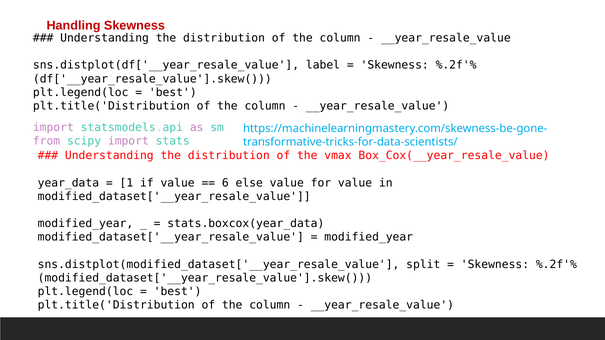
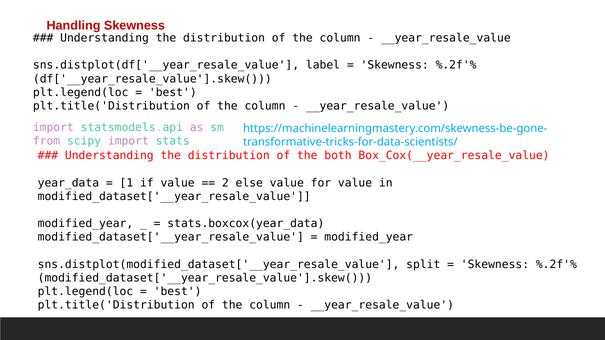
vmax: vmax -> both
6: 6 -> 2
